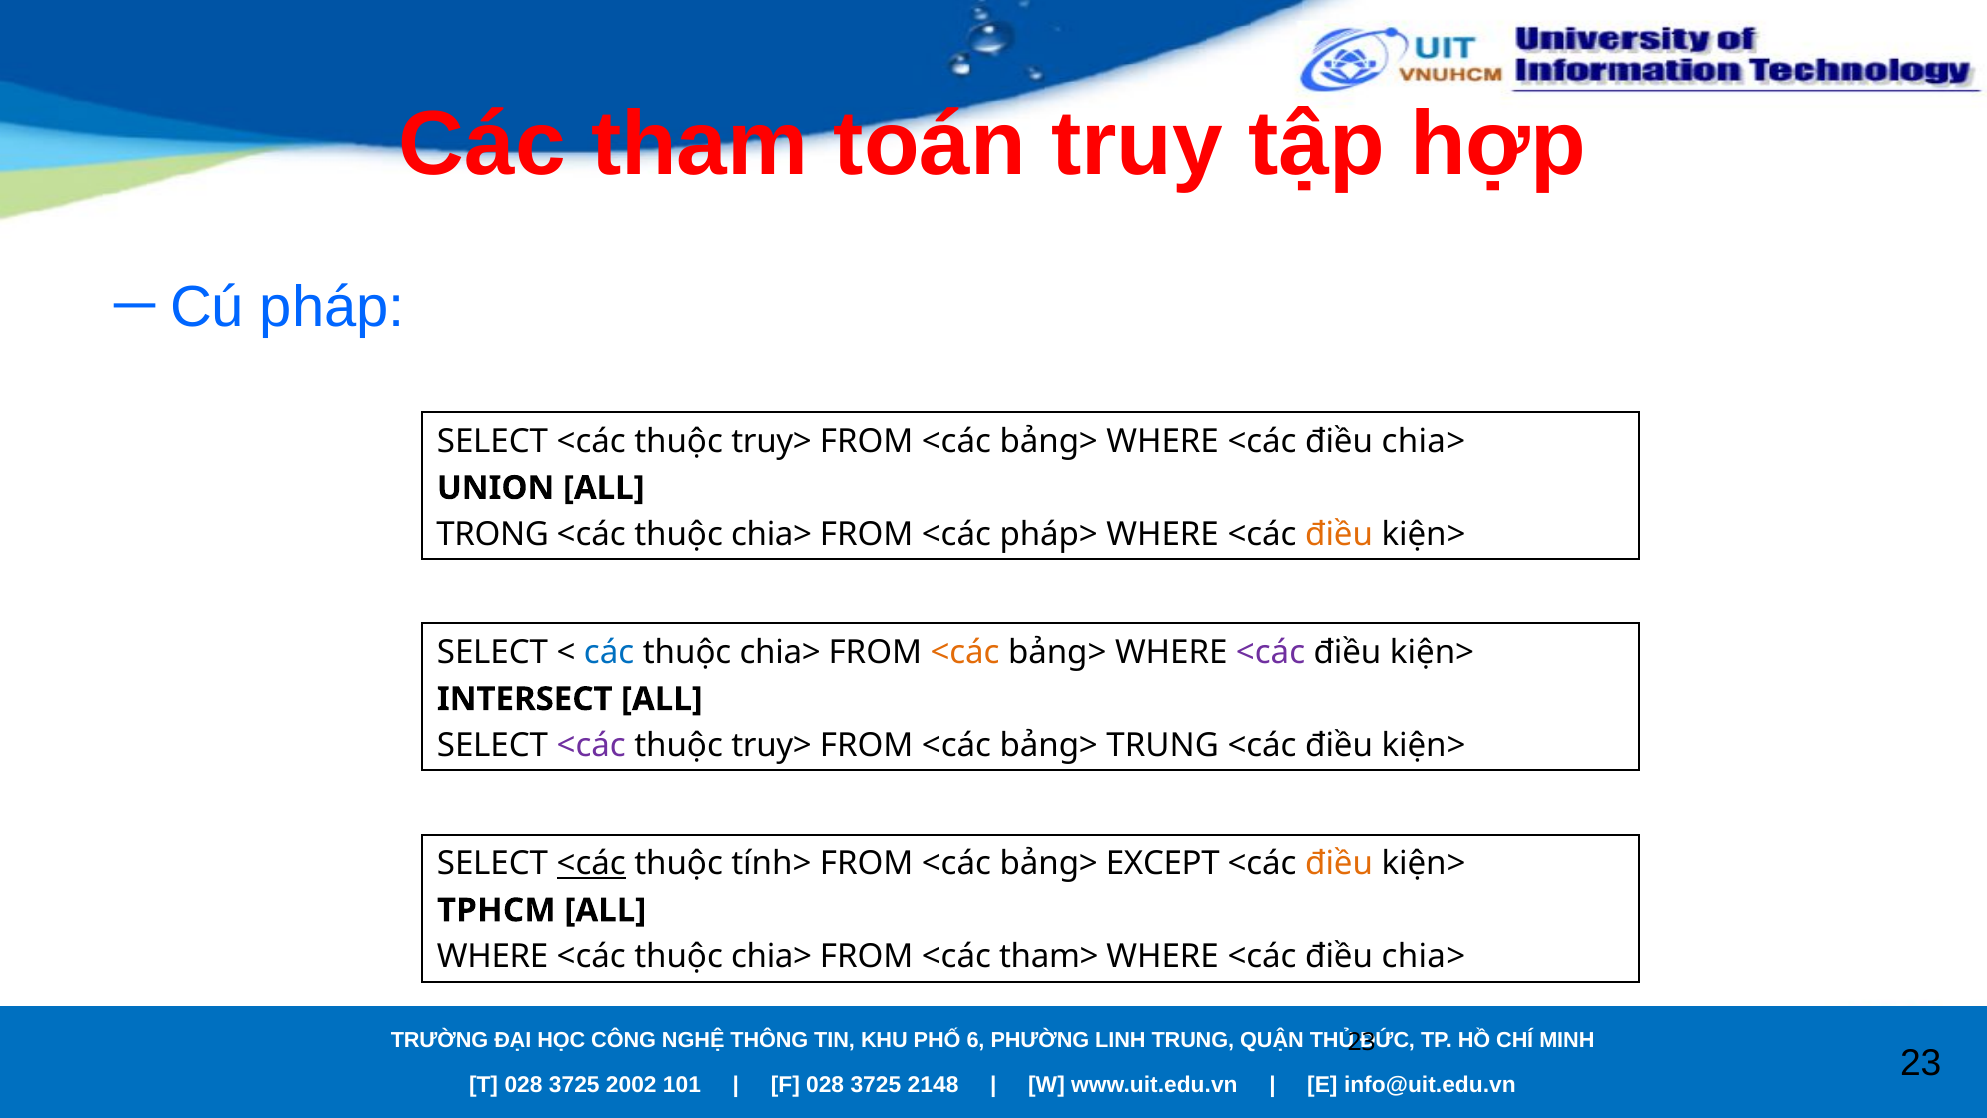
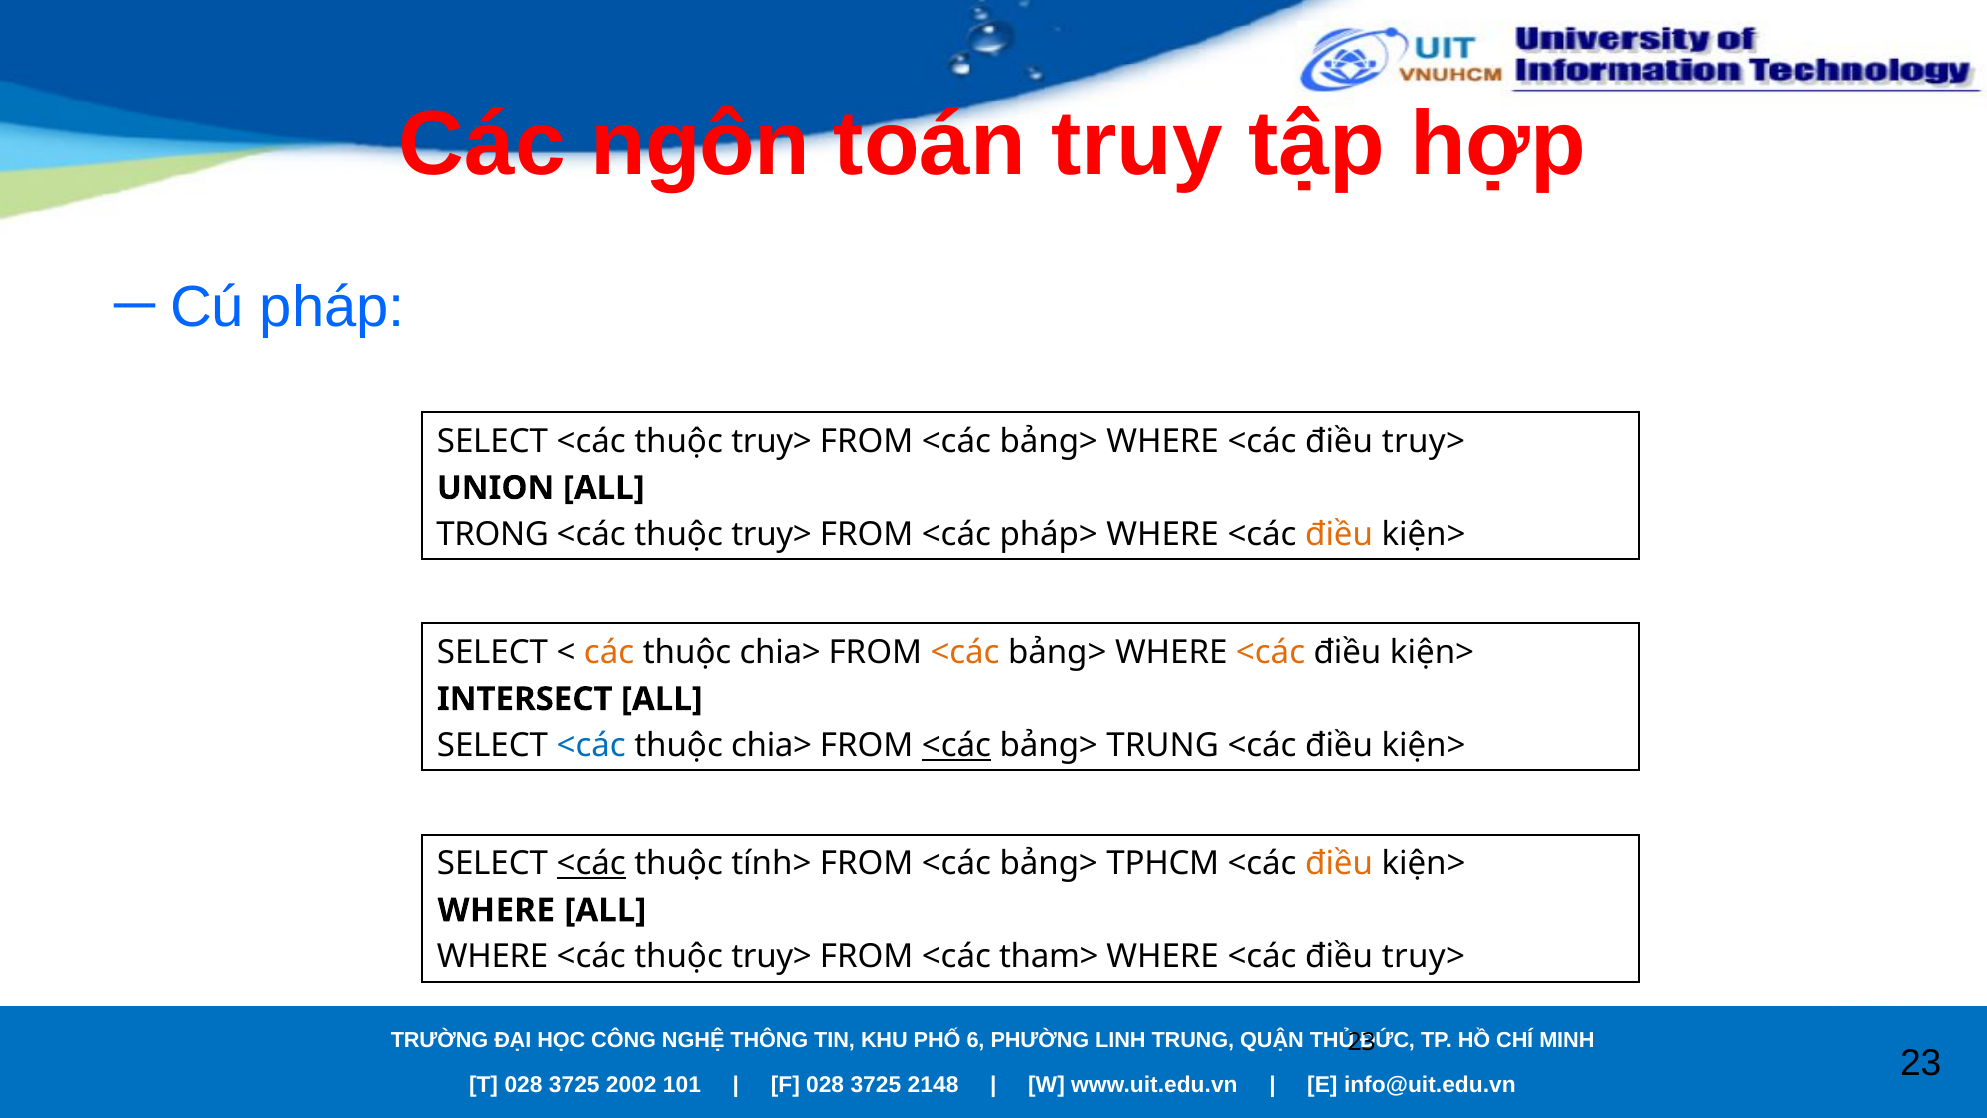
tham: tham -> ngôn
chia> at (1423, 441): chia> -> truy>
chia> at (772, 534): chia> -> truy>
các at (609, 653) colour: blue -> orange
<các at (1271, 653) colour: purple -> orange
<các at (591, 745) colour: purple -> blue
truy> at (772, 745): truy> -> chia>
<các at (956, 745) underline: none -> present
EXCEPT: EXCEPT -> TPHCM
TPHCM at (496, 910): TPHCM -> WHERE
chia> at (772, 956): chia> -> truy>
chia> at (1423, 956): chia> -> truy>
